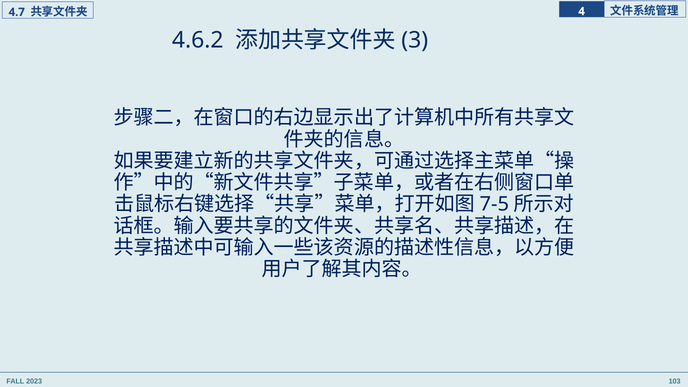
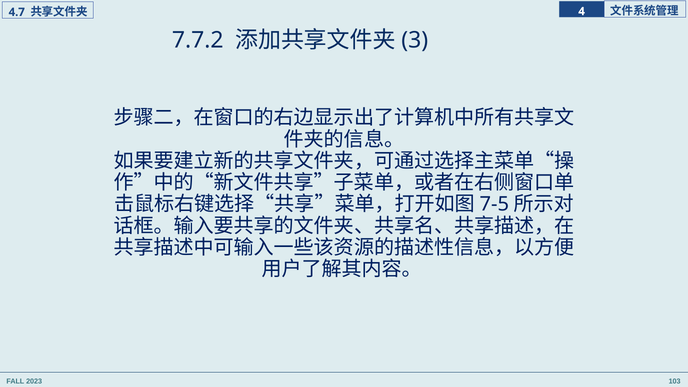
4.6.2: 4.6.2 -> 7.7.2
